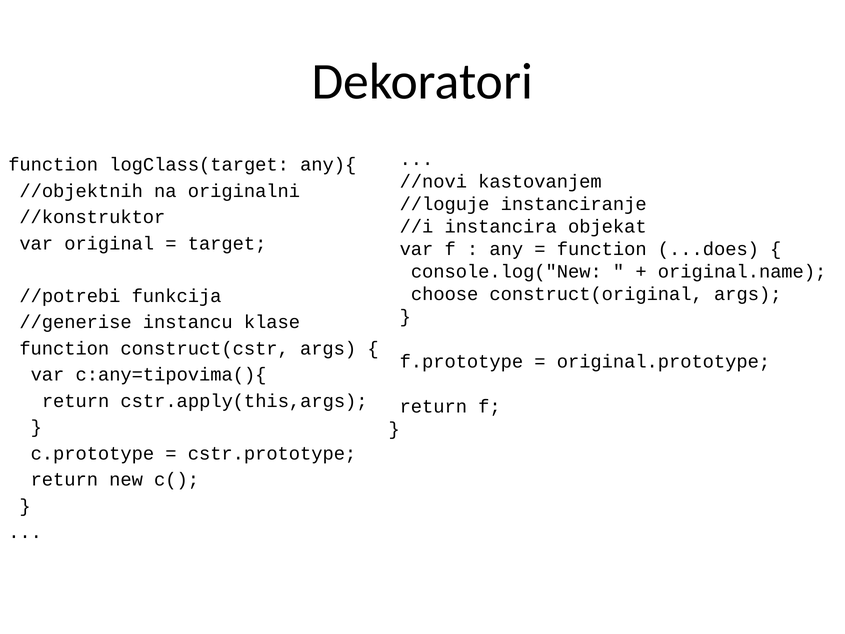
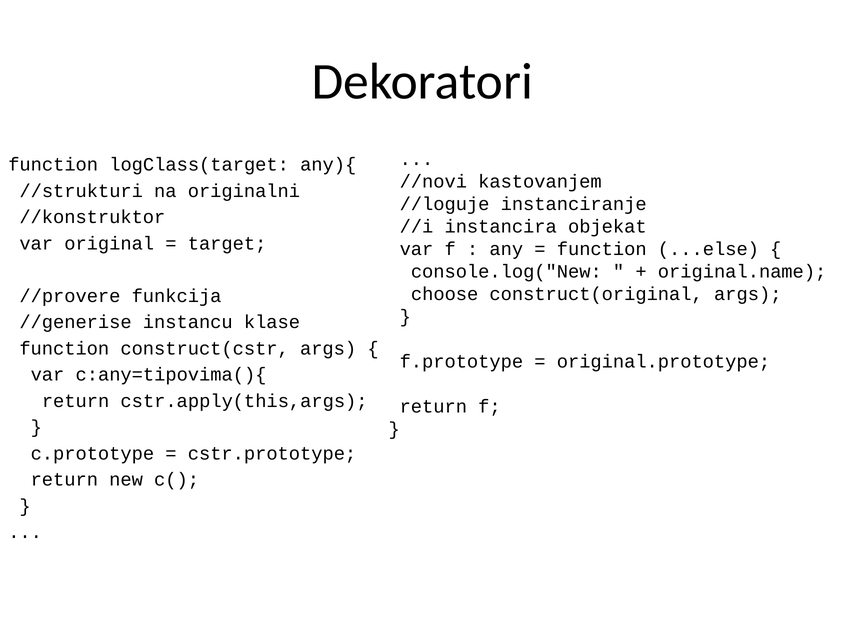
//objektnih: //objektnih -> //strukturi
...does: ...does -> ...else
//potrebi: //potrebi -> //provere
